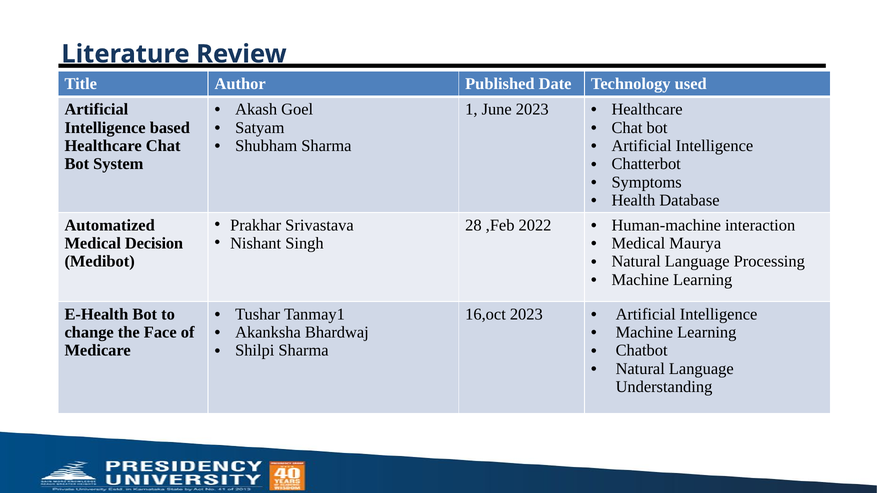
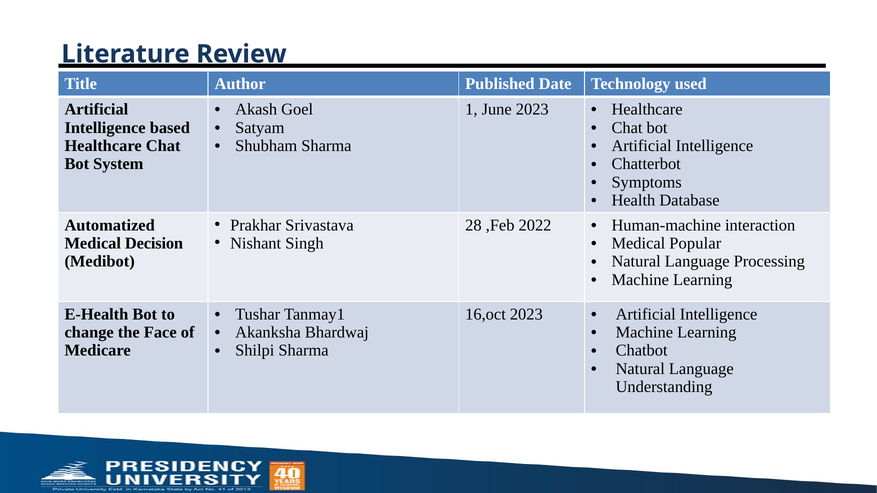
Maurya: Maurya -> Popular
